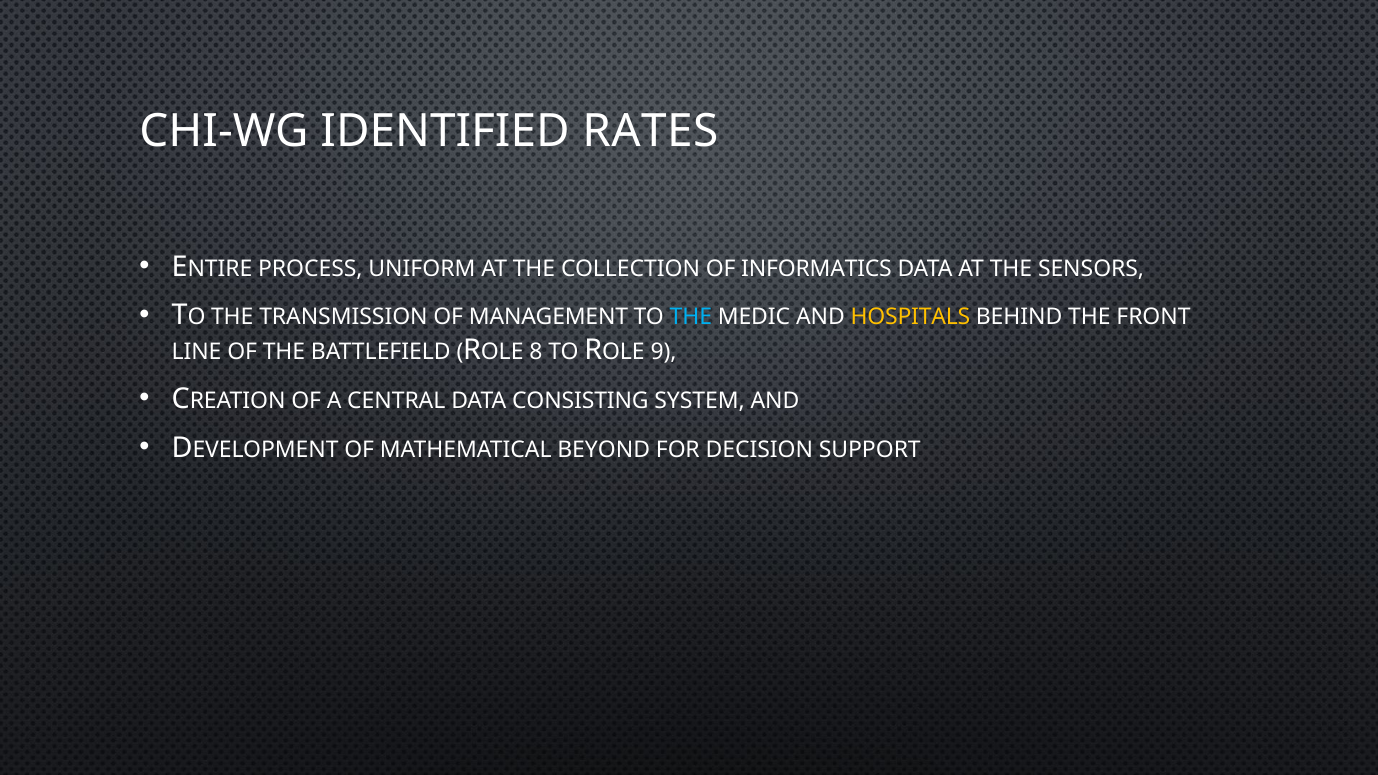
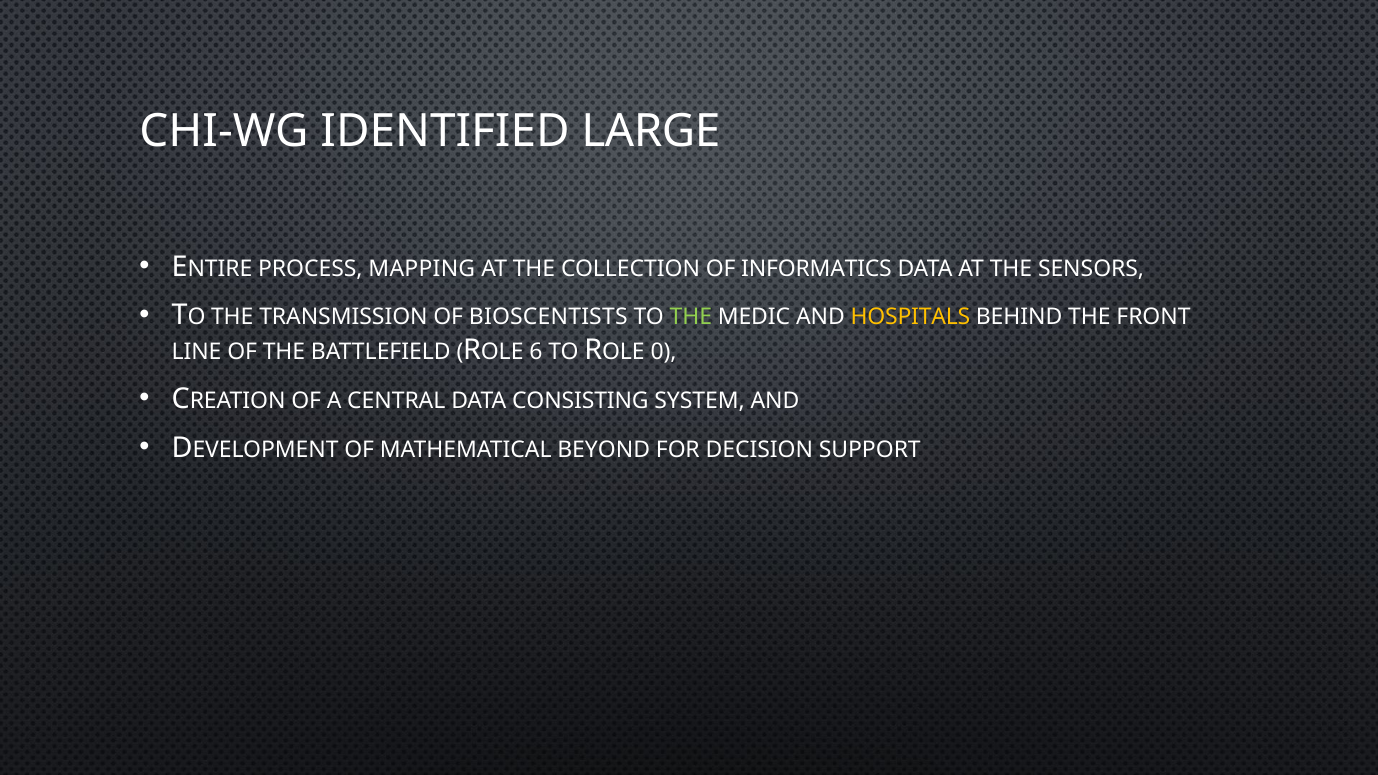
RATES: RATES -> LARGE
UNIFORM: UNIFORM -> MAPPING
MANAGEMENT: MANAGEMENT -> BIOSCENTISTS
THE at (691, 317) colour: light blue -> light green
8: 8 -> 6
9: 9 -> 0
